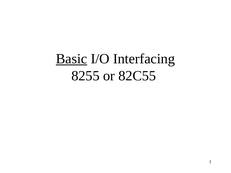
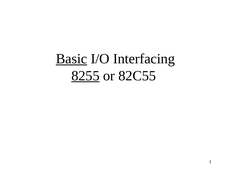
8255 underline: none -> present
